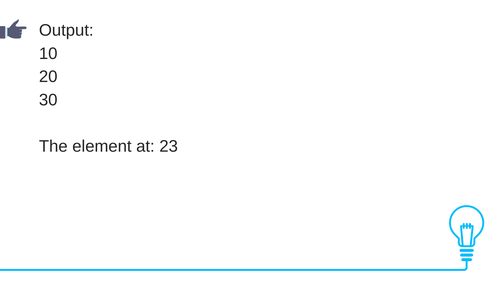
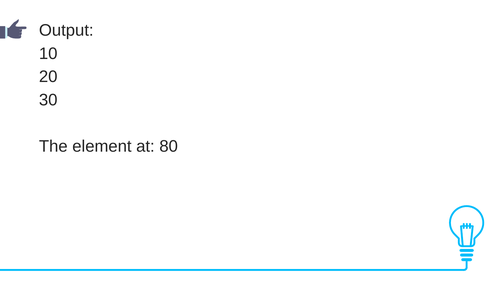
23: 23 -> 80
